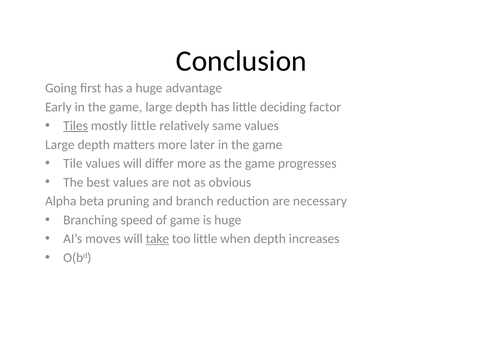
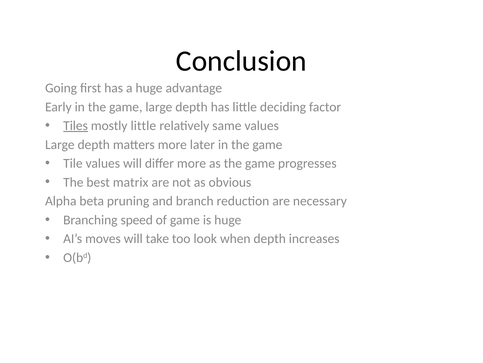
best values: values -> matrix
take underline: present -> none
too little: little -> look
